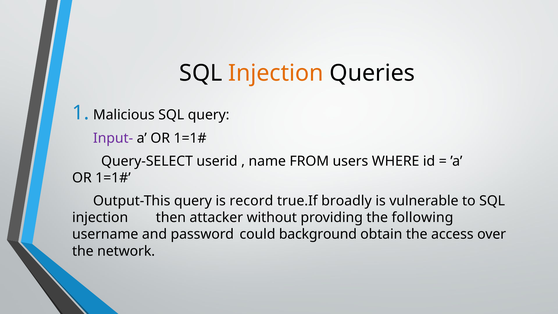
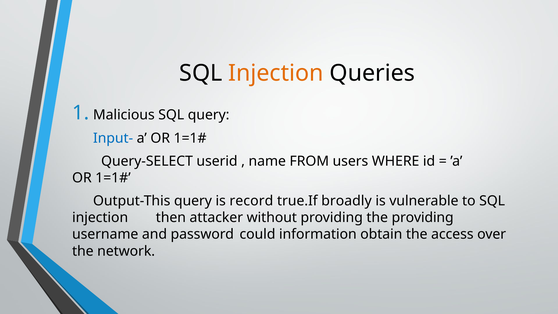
Input- colour: purple -> blue
the following: following -> providing
background: background -> information
